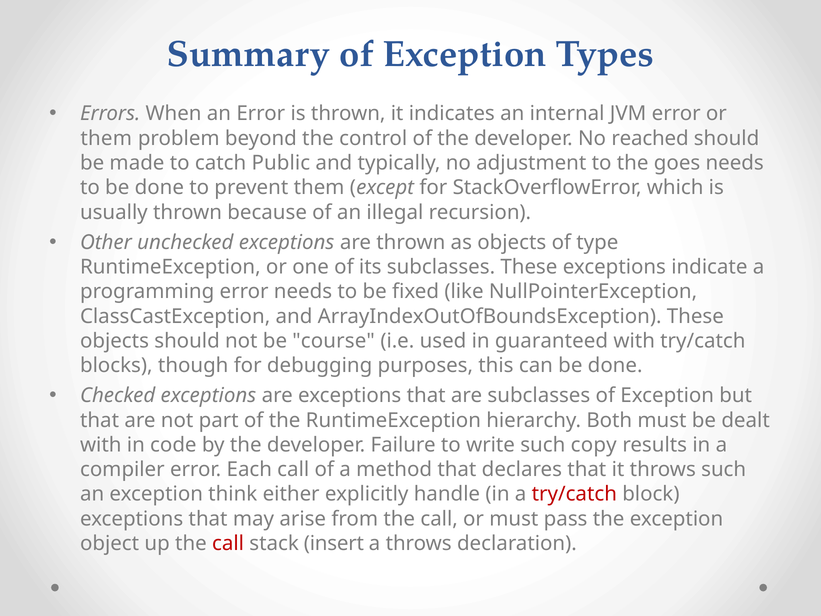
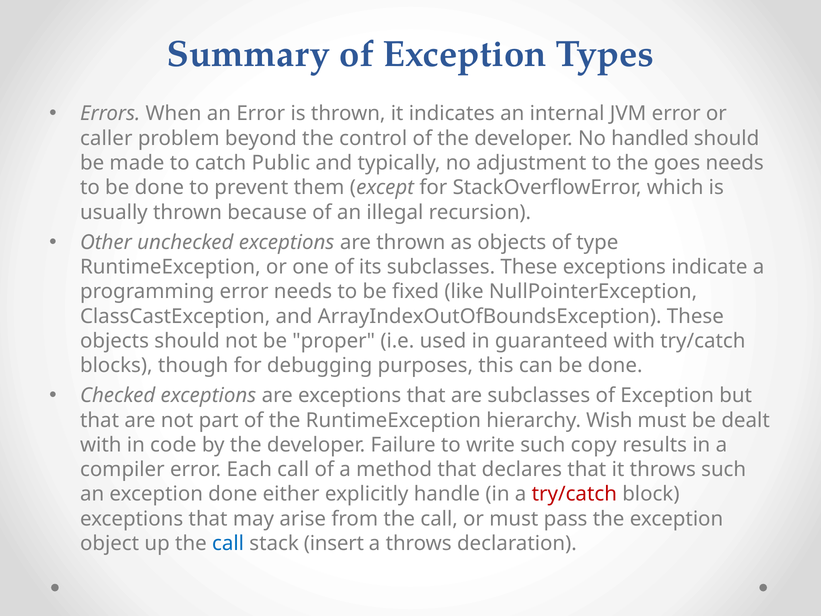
them at (106, 138): them -> caller
reached: reached -> handled
course: course -> proper
Both: Both -> Wish
exception think: think -> done
call at (228, 543) colour: red -> blue
